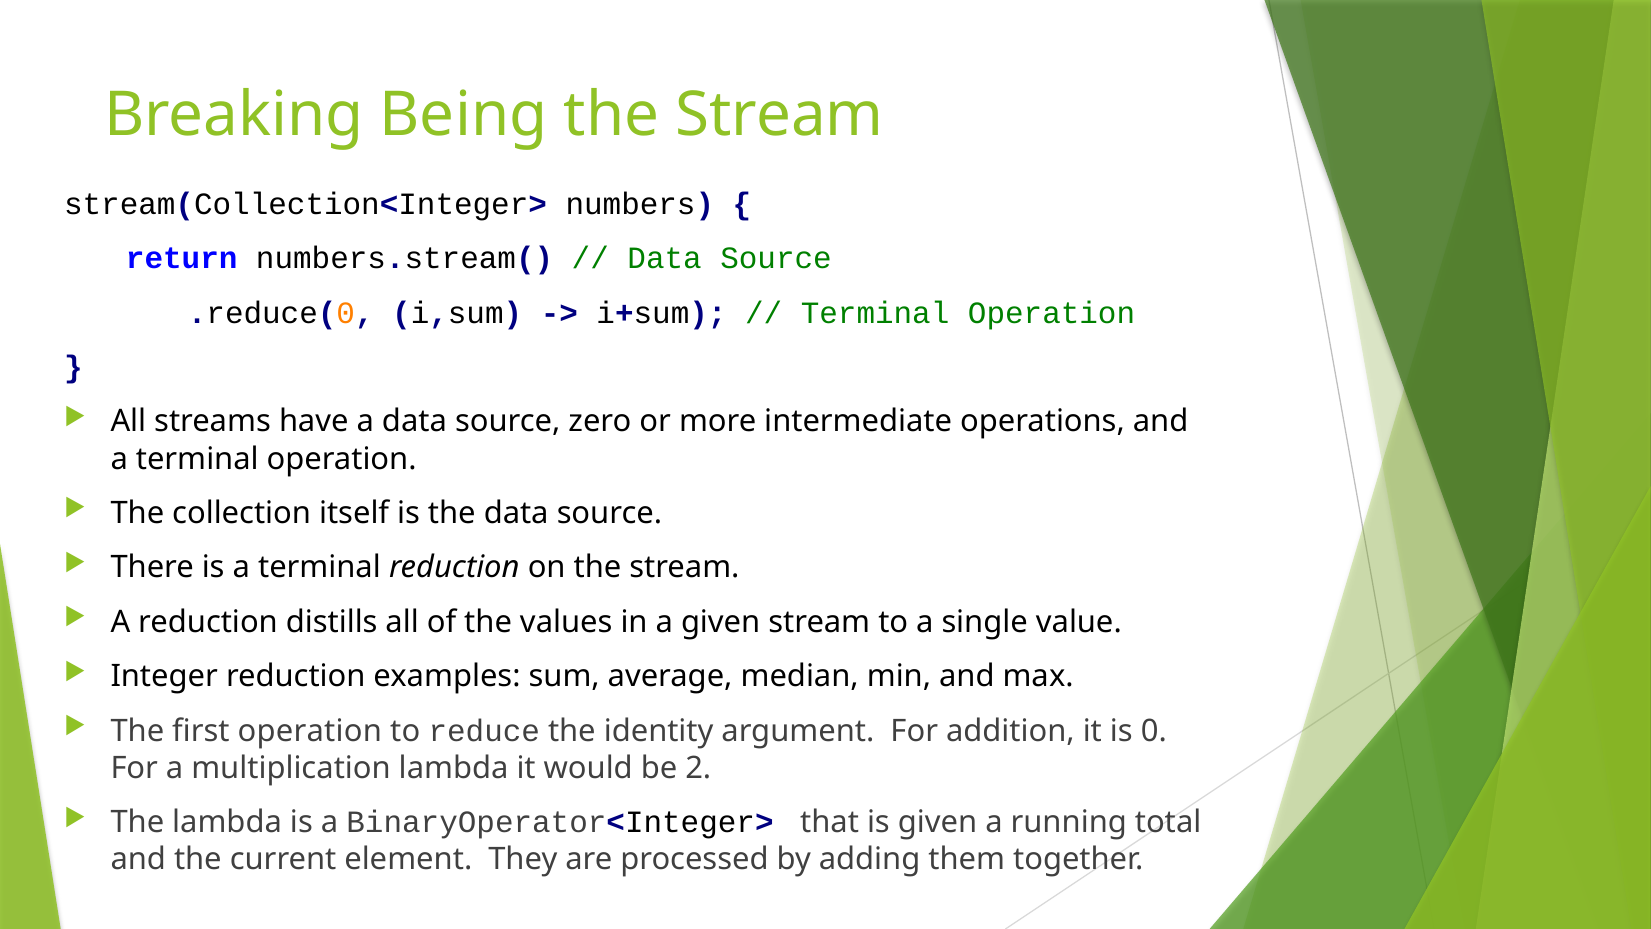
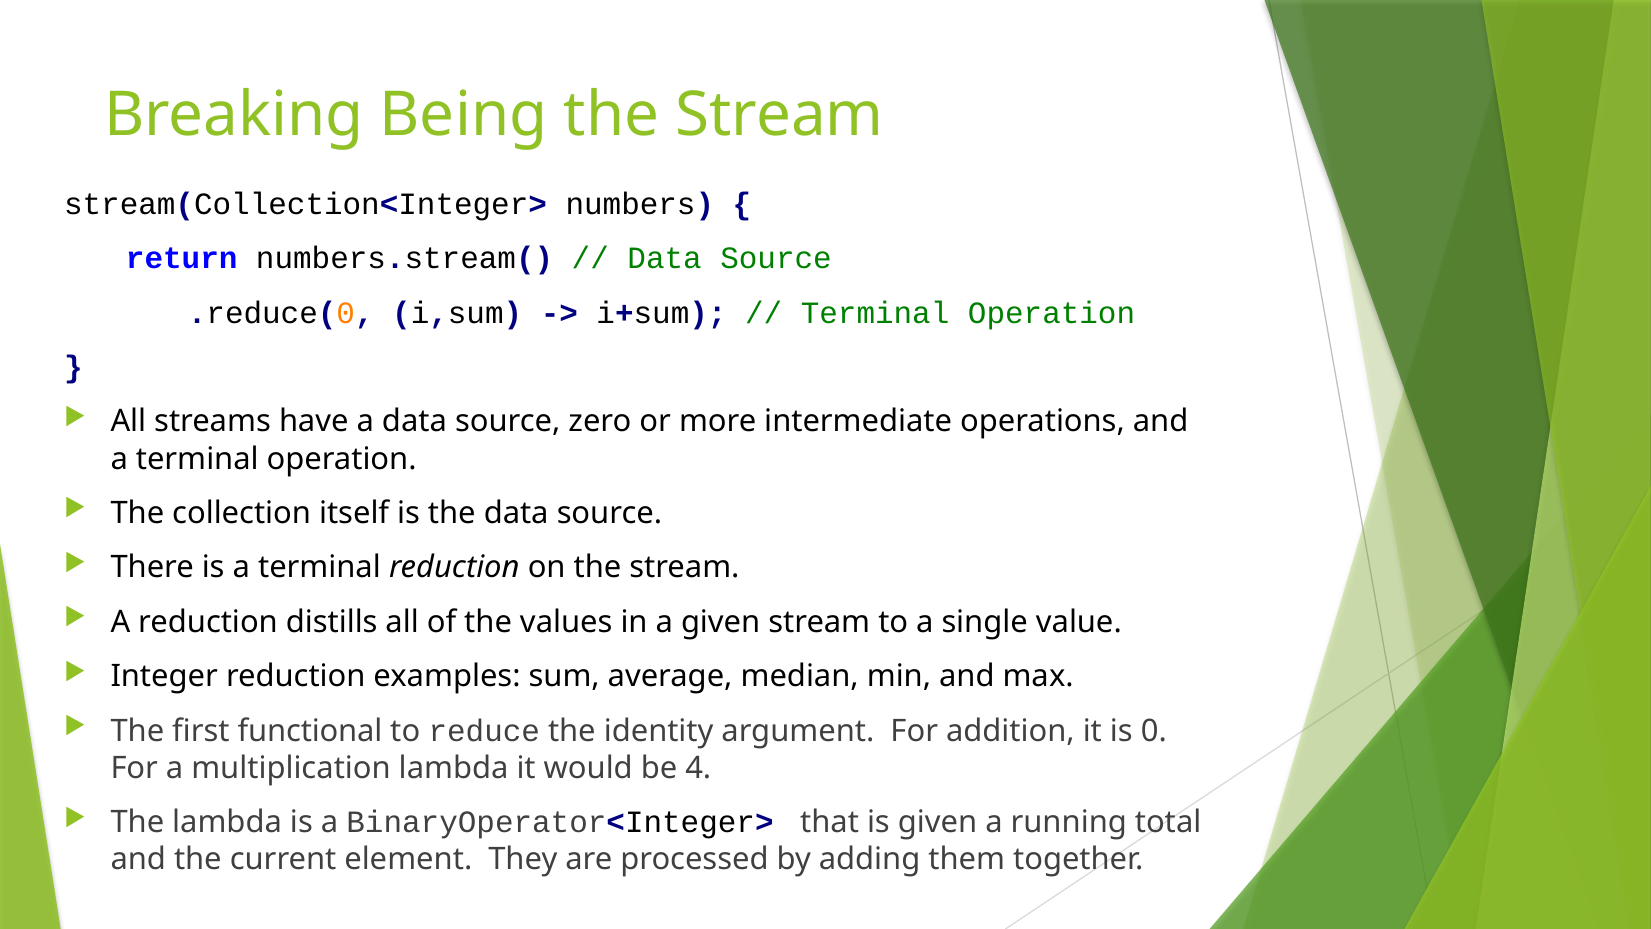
first operation: operation -> functional
2: 2 -> 4
